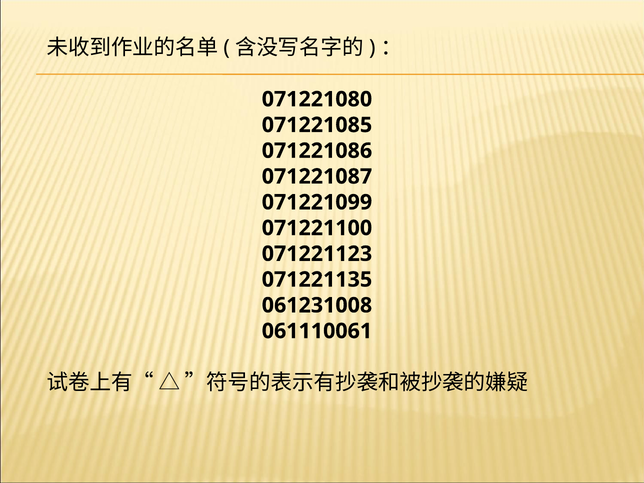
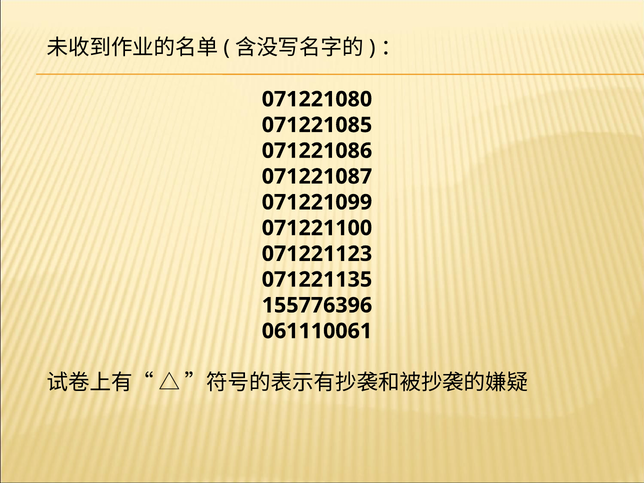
061231008: 061231008 -> 155776396
